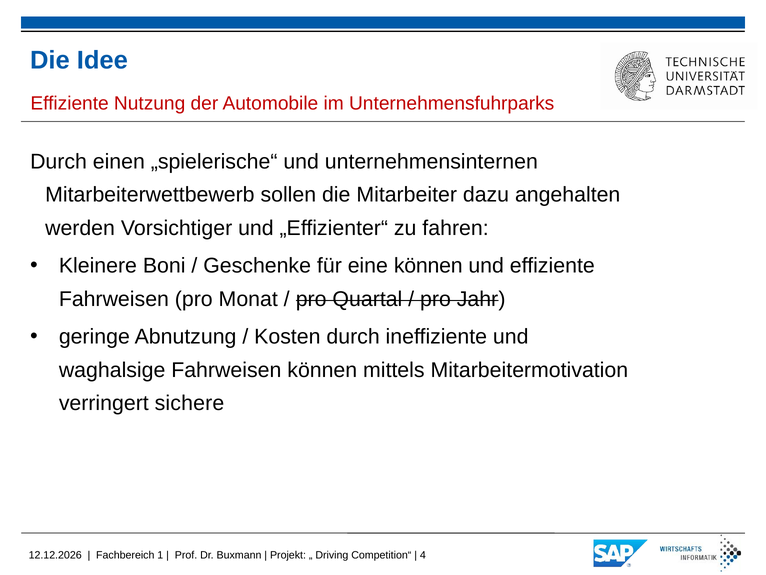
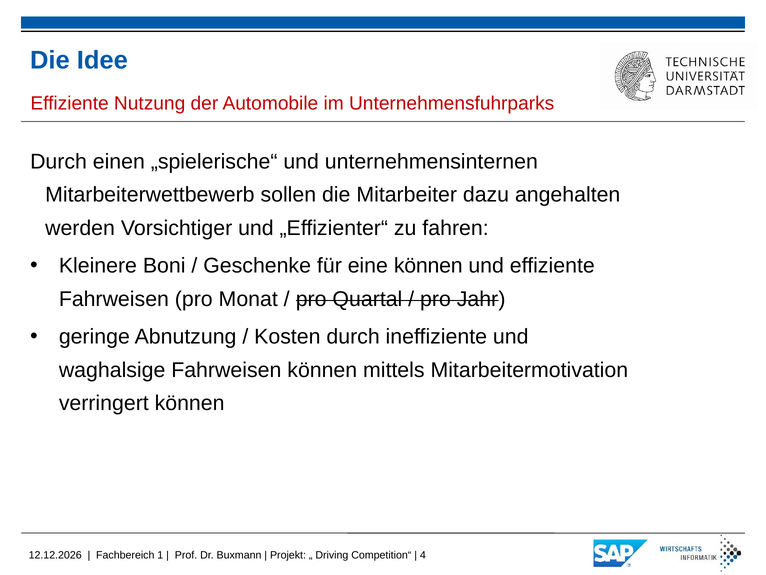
verringert sichere: sichere -> können
